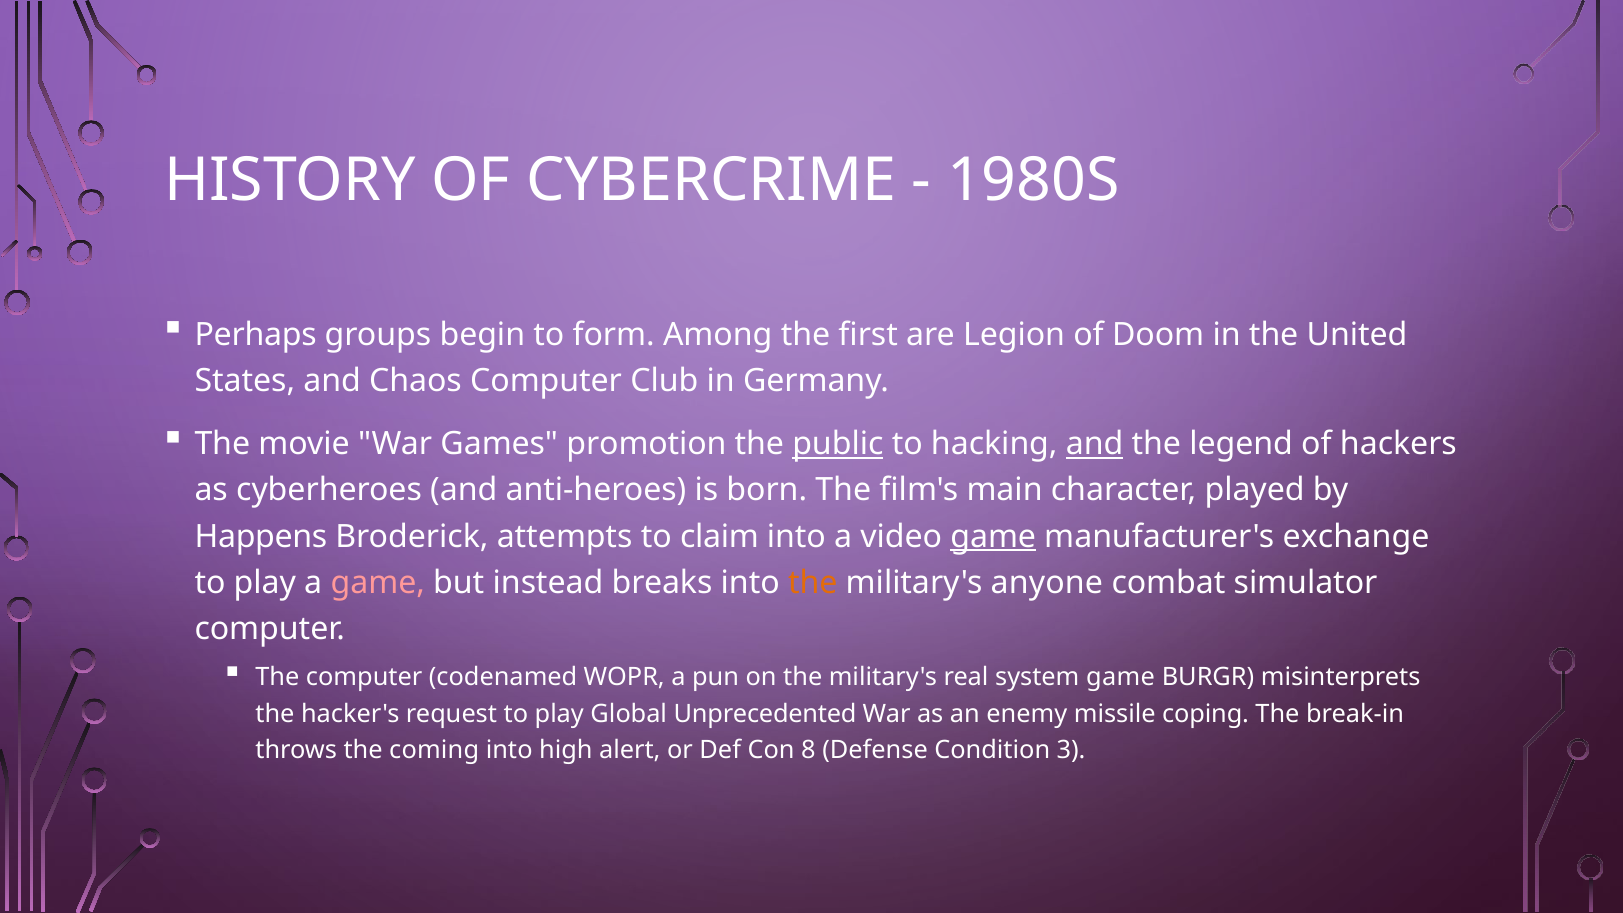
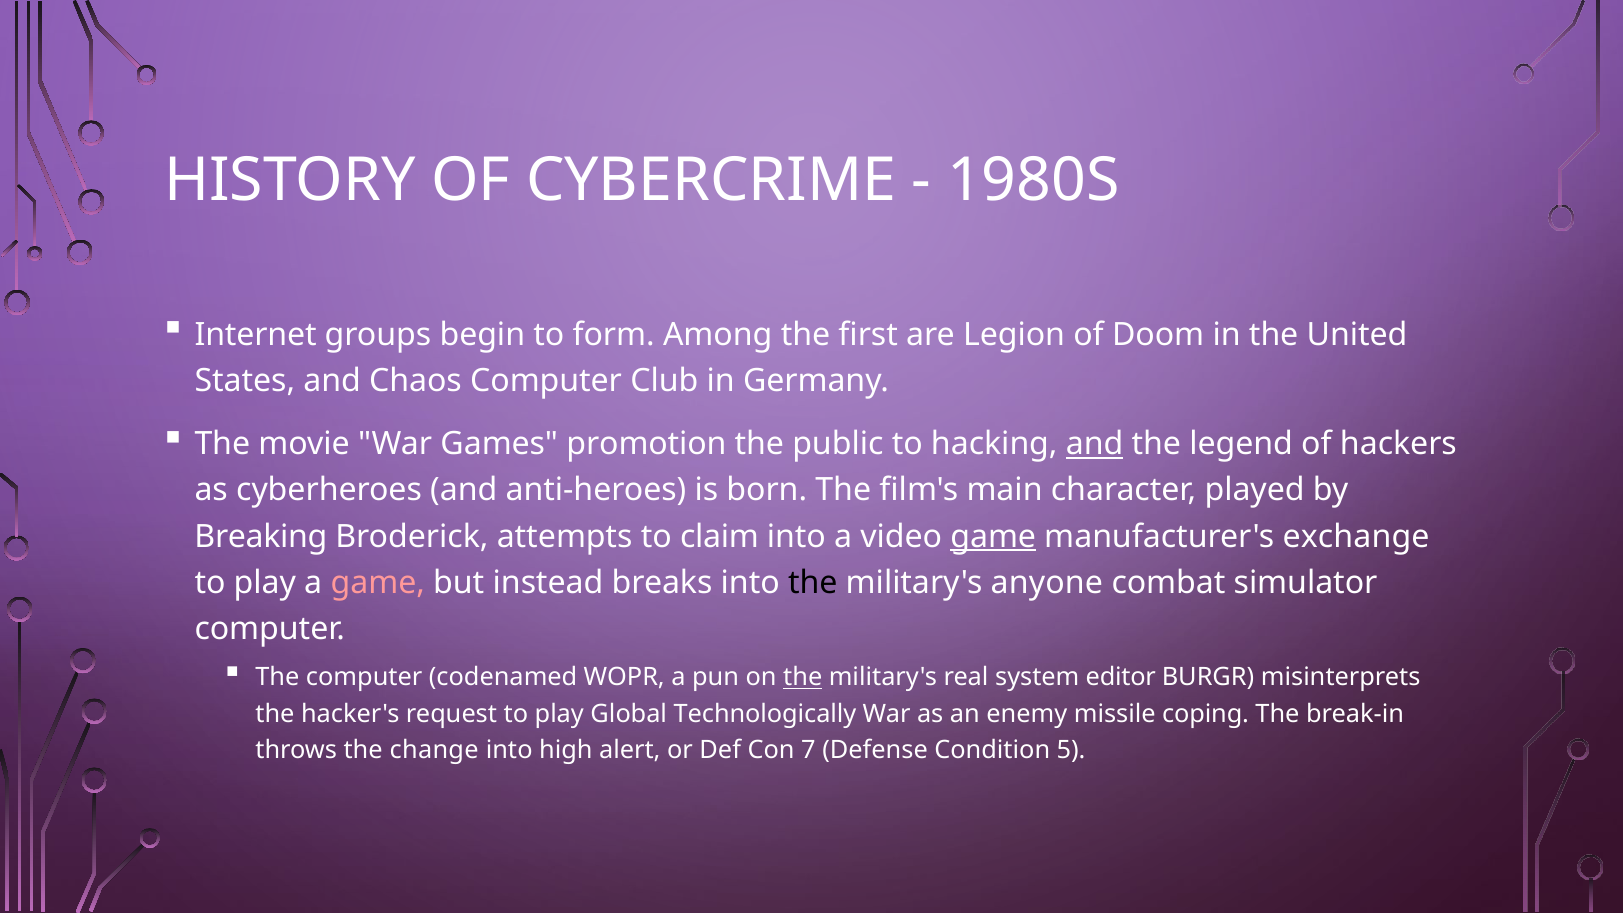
Perhaps: Perhaps -> Internet
public underline: present -> none
Happens: Happens -> Breaking
the at (813, 583) colour: orange -> black
the at (803, 677) underline: none -> present
system game: game -> editor
Unprecedented: Unprecedented -> Technologically
coming: coming -> change
8: 8 -> 7
3: 3 -> 5
